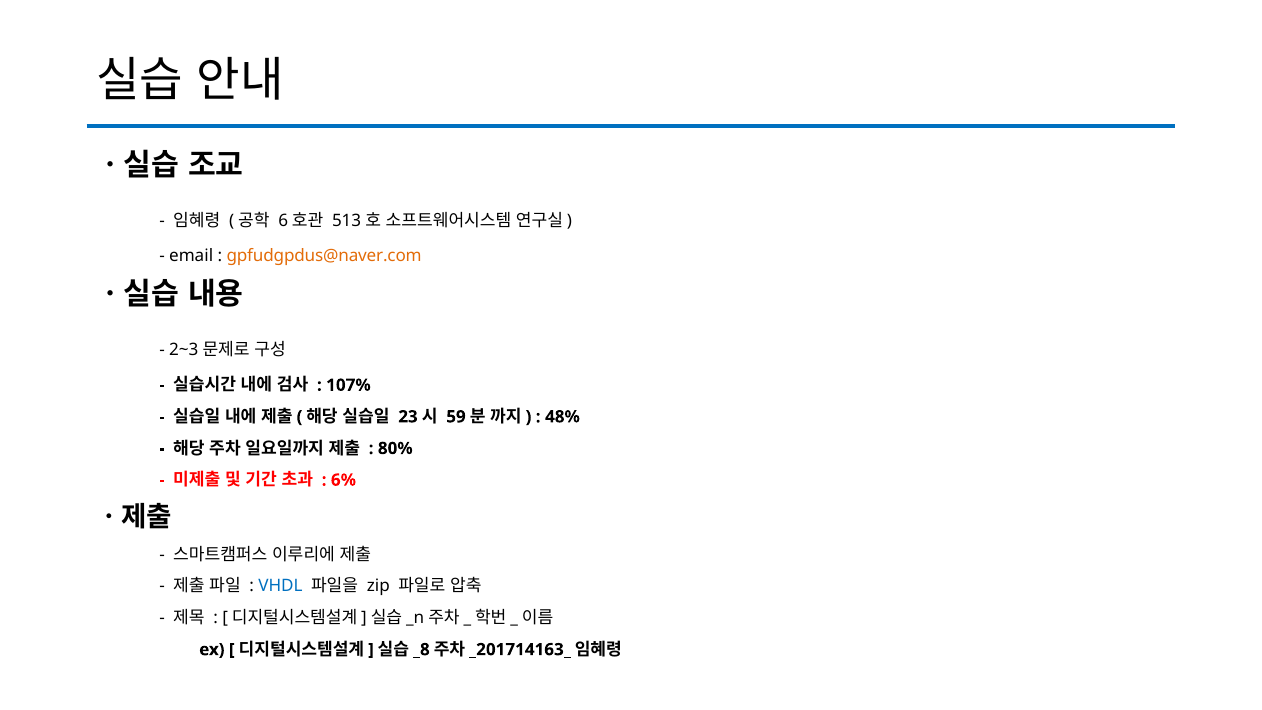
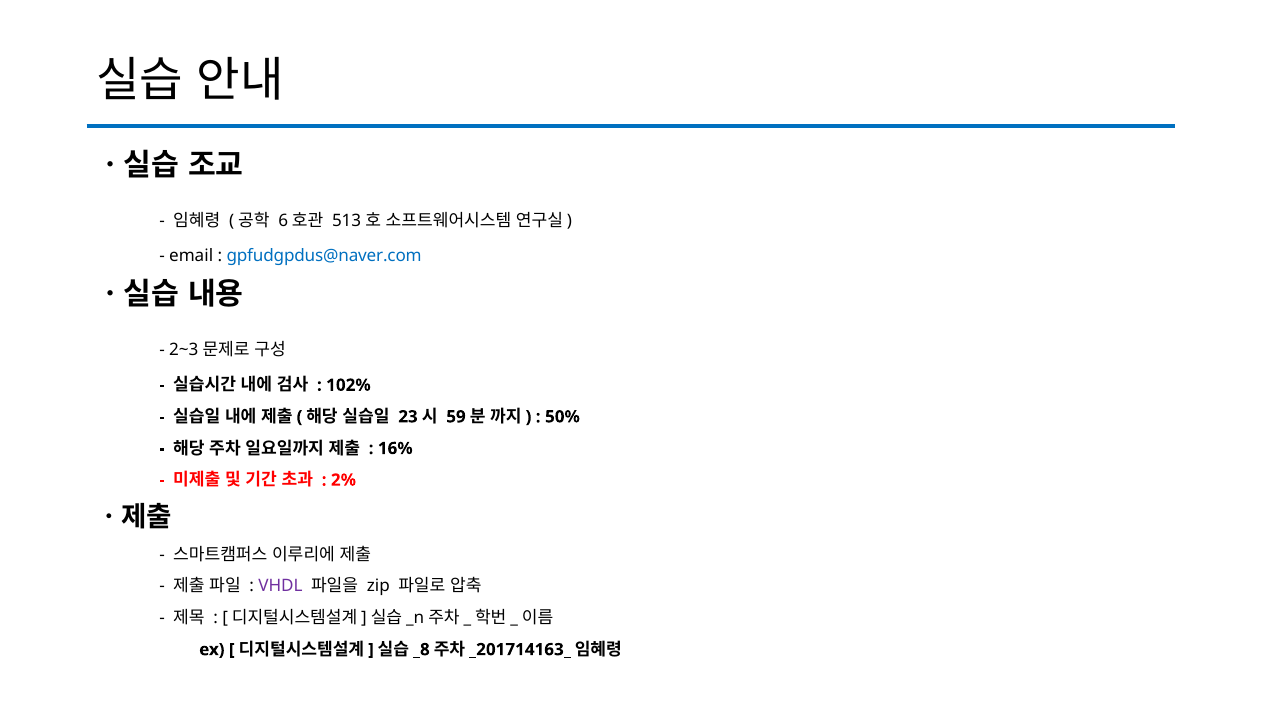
gpfudgpdus@naver.com colour: orange -> blue
107%: 107% -> 102%
48%: 48% -> 50%
80%: 80% -> 16%
6%: 6% -> 2%
VHDL colour: blue -> purple
